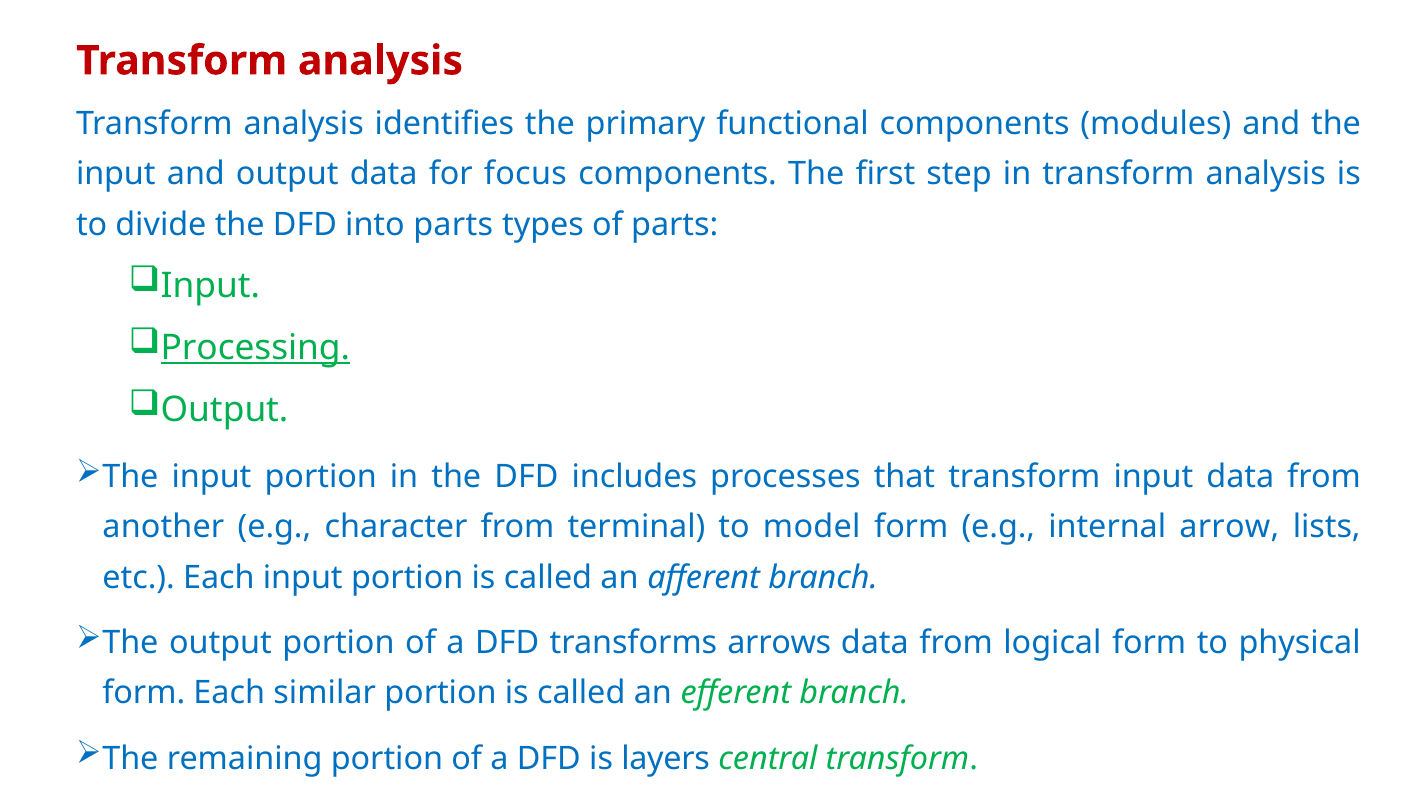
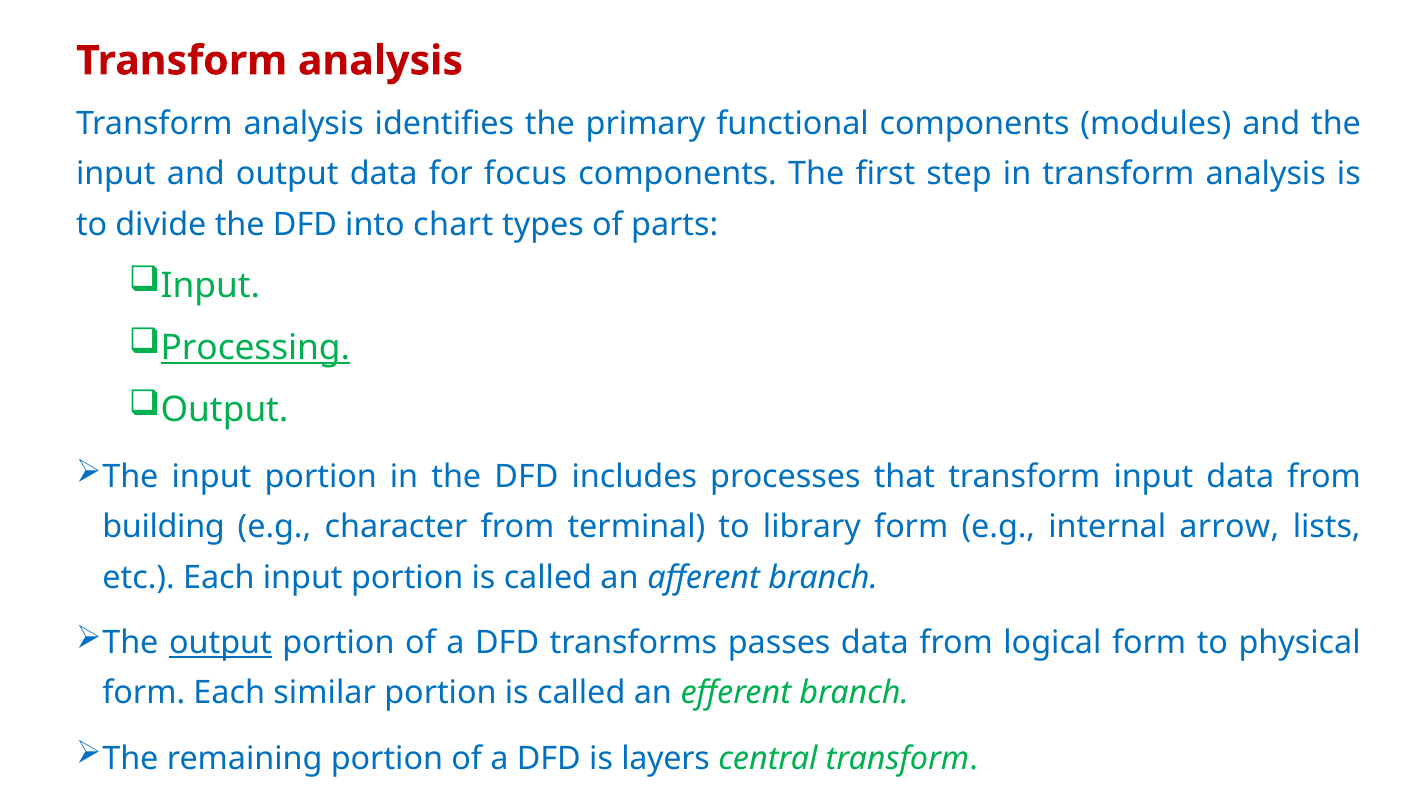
into parts: parts -> chart
another: another -> building
model: model -> library
output at (220, 643) underline: none -> present
arrows: arrows -> passes
